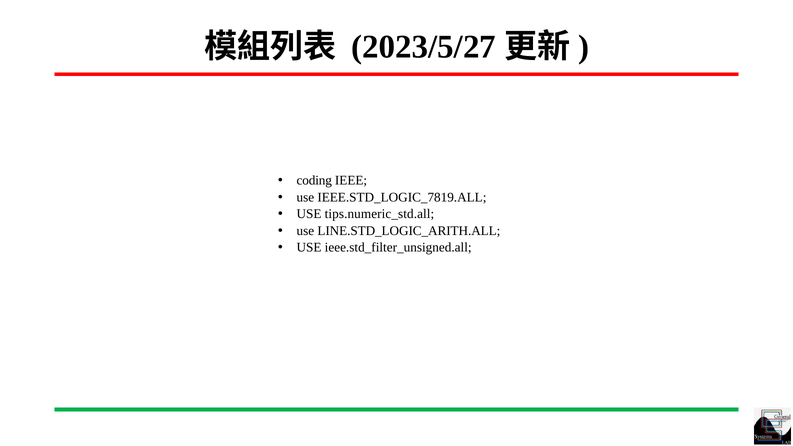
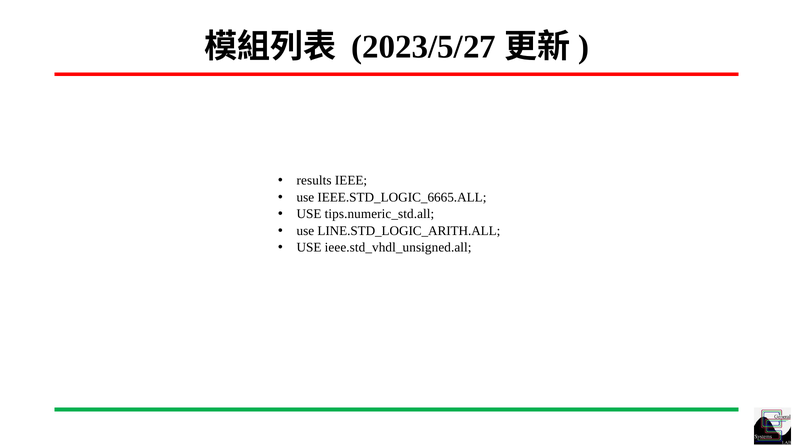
coding: coding -> results
IEEE.STD_LOGIC_7819.ALL: IEEE.STD_LOGIC_7819.ALL -> IEEE.STD_LOGIC_6665.ALL
ieee.std_filter_unsigned.all: ieee.std_filter_unsigned.all -> ieee.std_vhdl_unsigned.all
